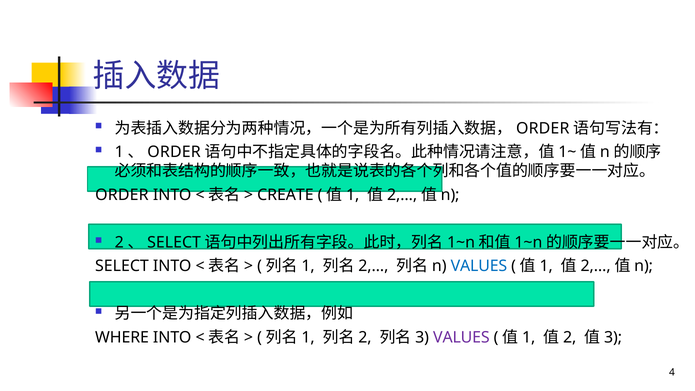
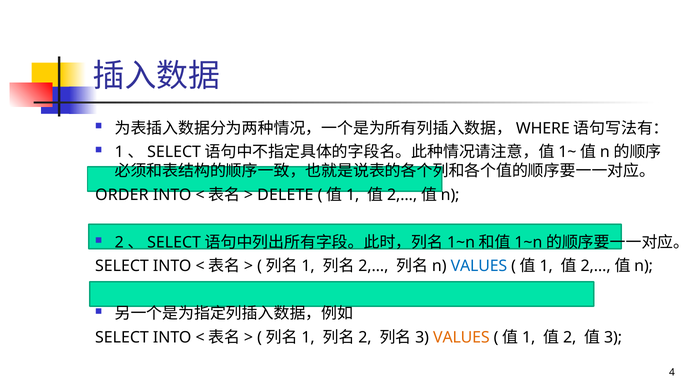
ORDER at (543, 128): ORDER -> WHERE
ORDER at (174, 152): ORDER -> SELECT
CREATE: CREATE -> DELETE
WHERE at (122, 337): WHERE -> SELECT
VALUES at (461, 337) colour: purple -> orange
